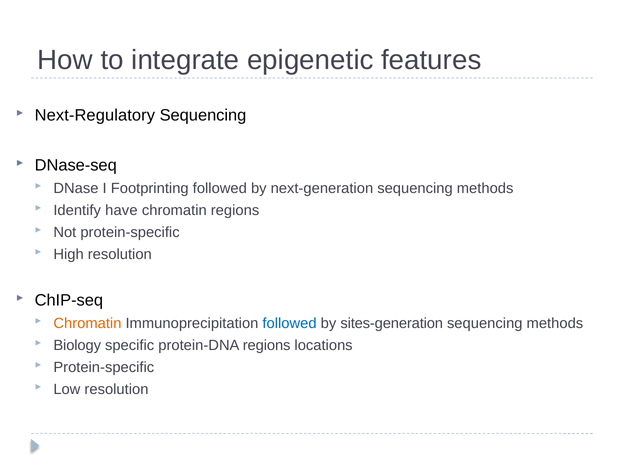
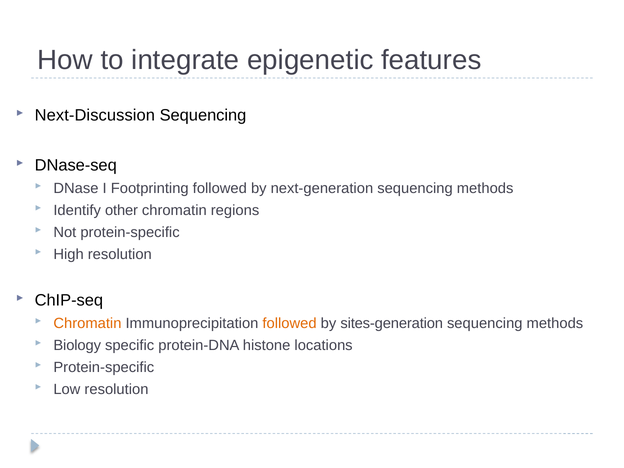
Next-Regulatory: Next-Regulatory -> Next-Discussion
have: have -> other
followed at (290, 323) colour: blue -> orange
protein-DNA regions: regions -> histone
